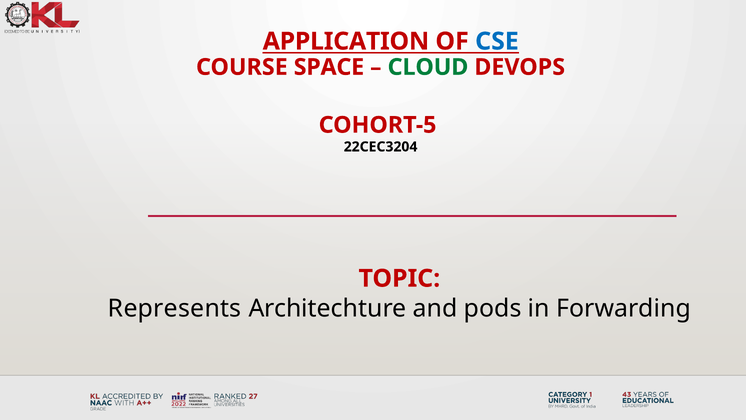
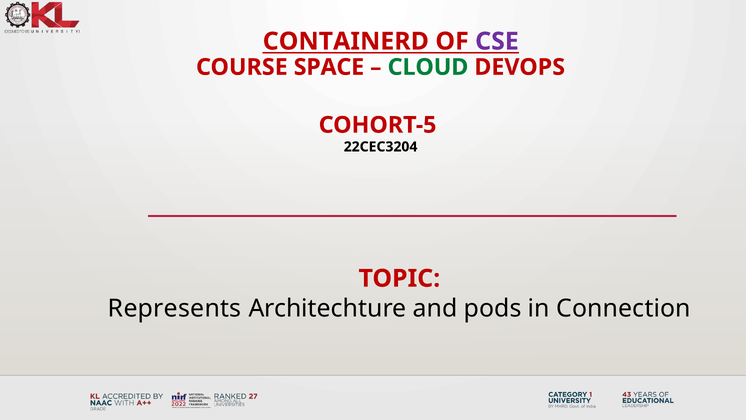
APPLICATION: APPLICATION -> CONTAINERD
CSE colour: blue -> purple
Forwarding: Forwarding -> Connection
